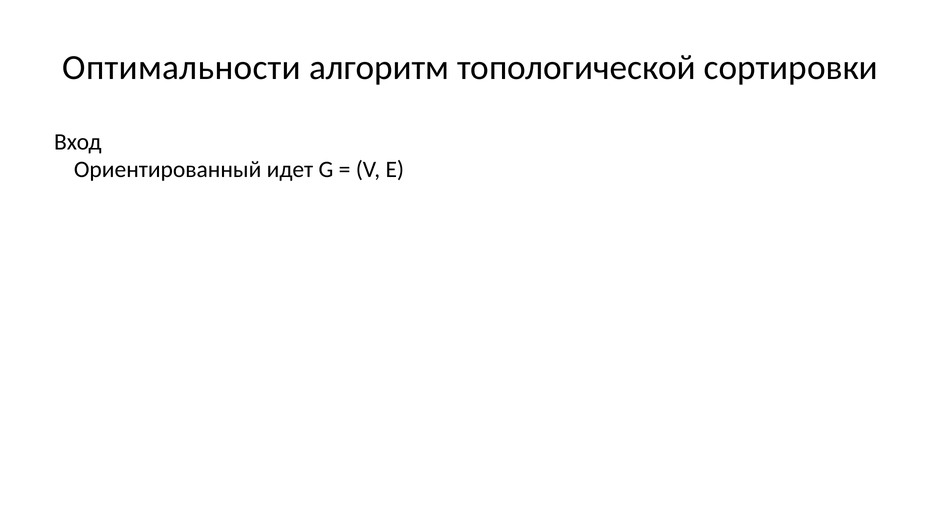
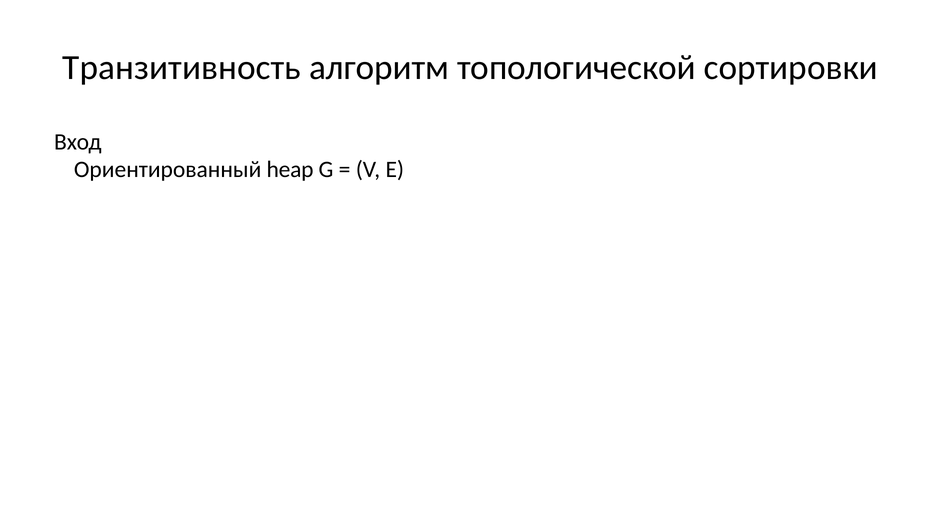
Оптимальности: Оптимальности -> Транзитивность
идет: идет -> heap
